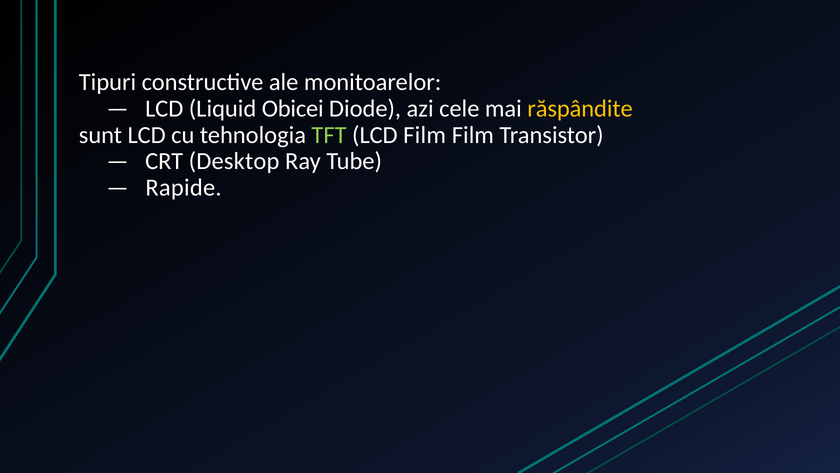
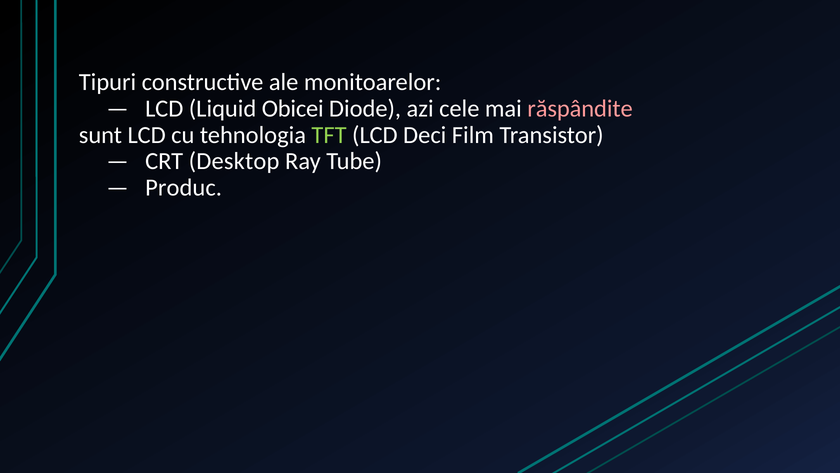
răspândite colour: yellow -> pink
LCD Film: Film -> Deci
Rapide: Rapide -> Produc
